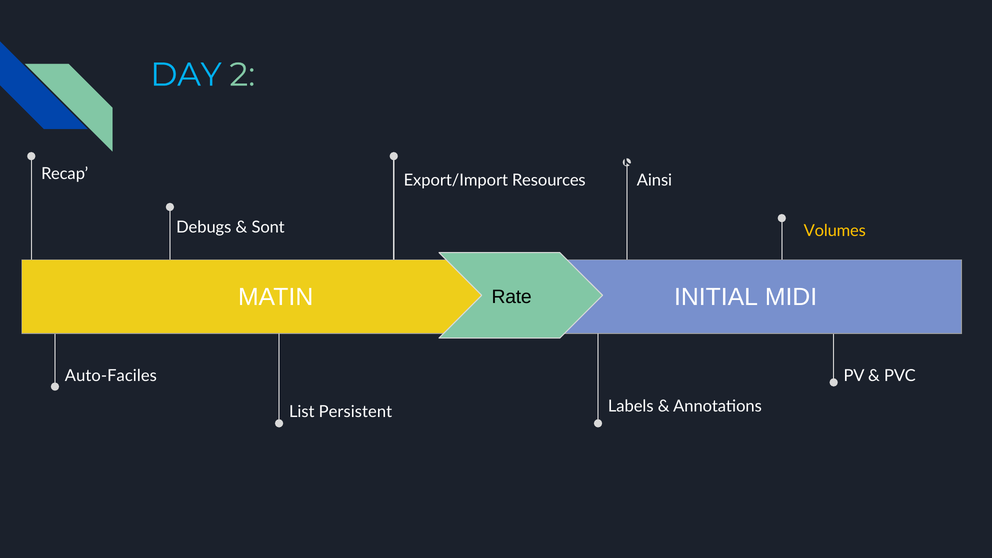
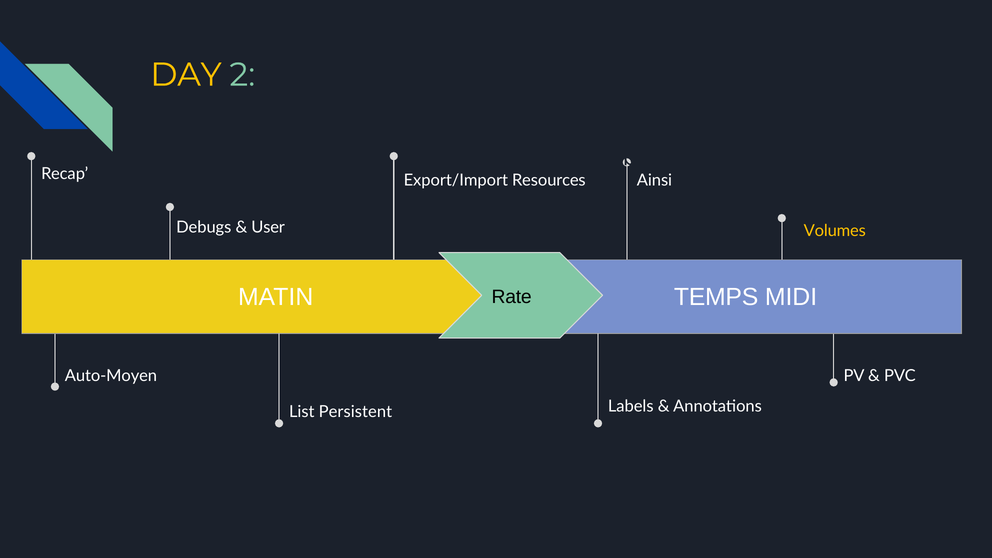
DAY colour: light blue -> yellow
Sont: Sont -> User
INITIAL: INITIAL -> TEMPS
Auto-Faciles: Auto-Faciles -> Auto-Moyen
